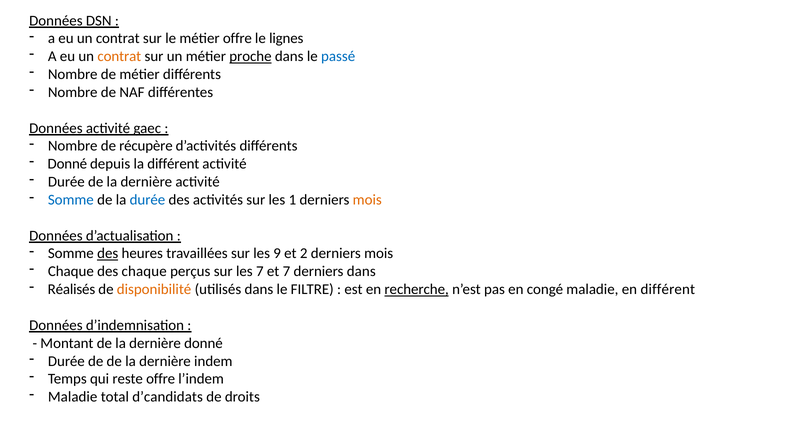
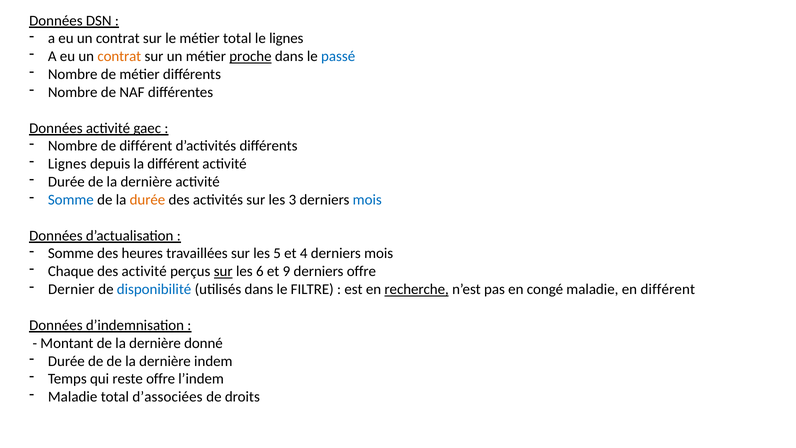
métier offre: offre -> total
de récupère: récupère -> différent
Donné at (67, 164): Donné -> Lignes
durée at (147, 200) colour: blue -> orange
1: 1 -> 3
mois at (367, 200) colour: orange -> blue
des at (108, 253) underline: present -> none
9: 9 -> 5
2: 2 -> 4
des chaque: chaque -> activité
sur at (223, 271) underline: none -> present
les 7: 7 -> 6
et 7: 7 -> 9
derniers dans: dans -> offre
Réalisés: Réalisés -> Dernier
disponibilité colour: orange -> blue
d’candidats: d’candidats -> d’associées
